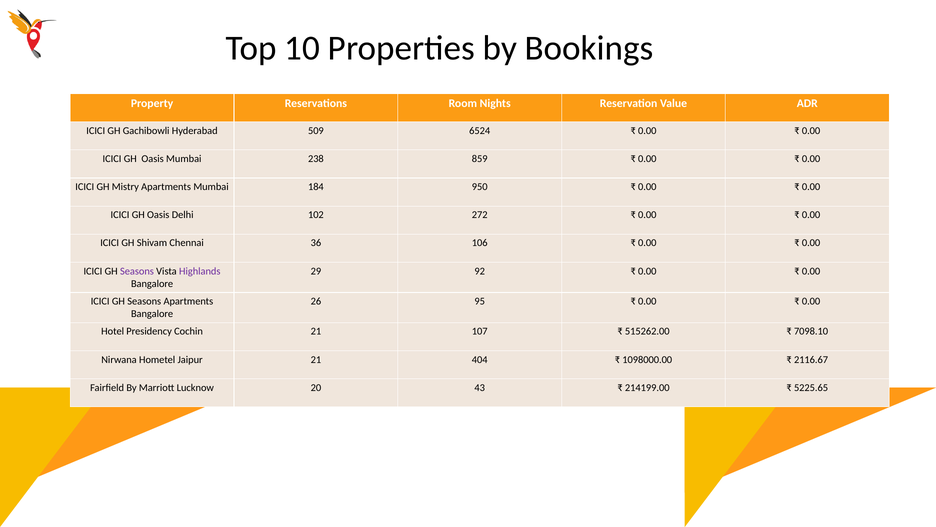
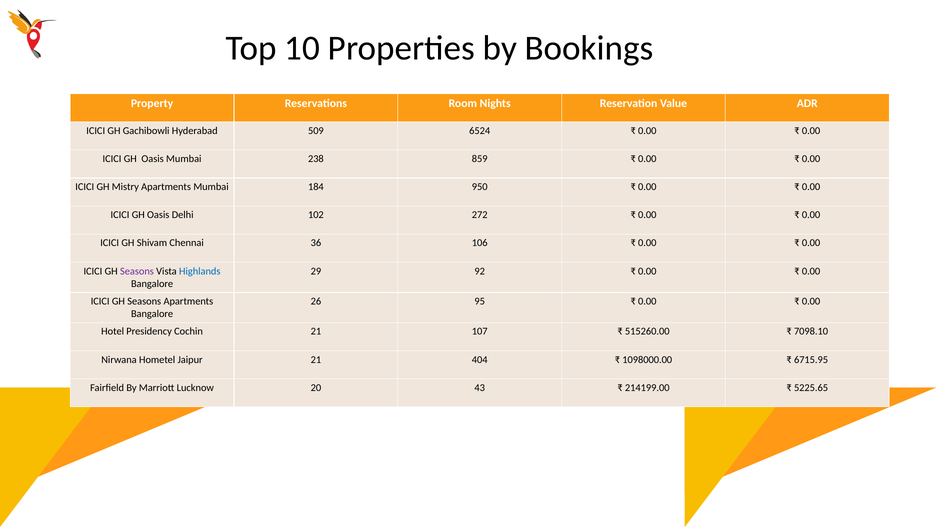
Highlands colour: purple -> blue
515262.00: 515262.00 -> 515260.00
2116.67: 2116.67 -> 6715.95
